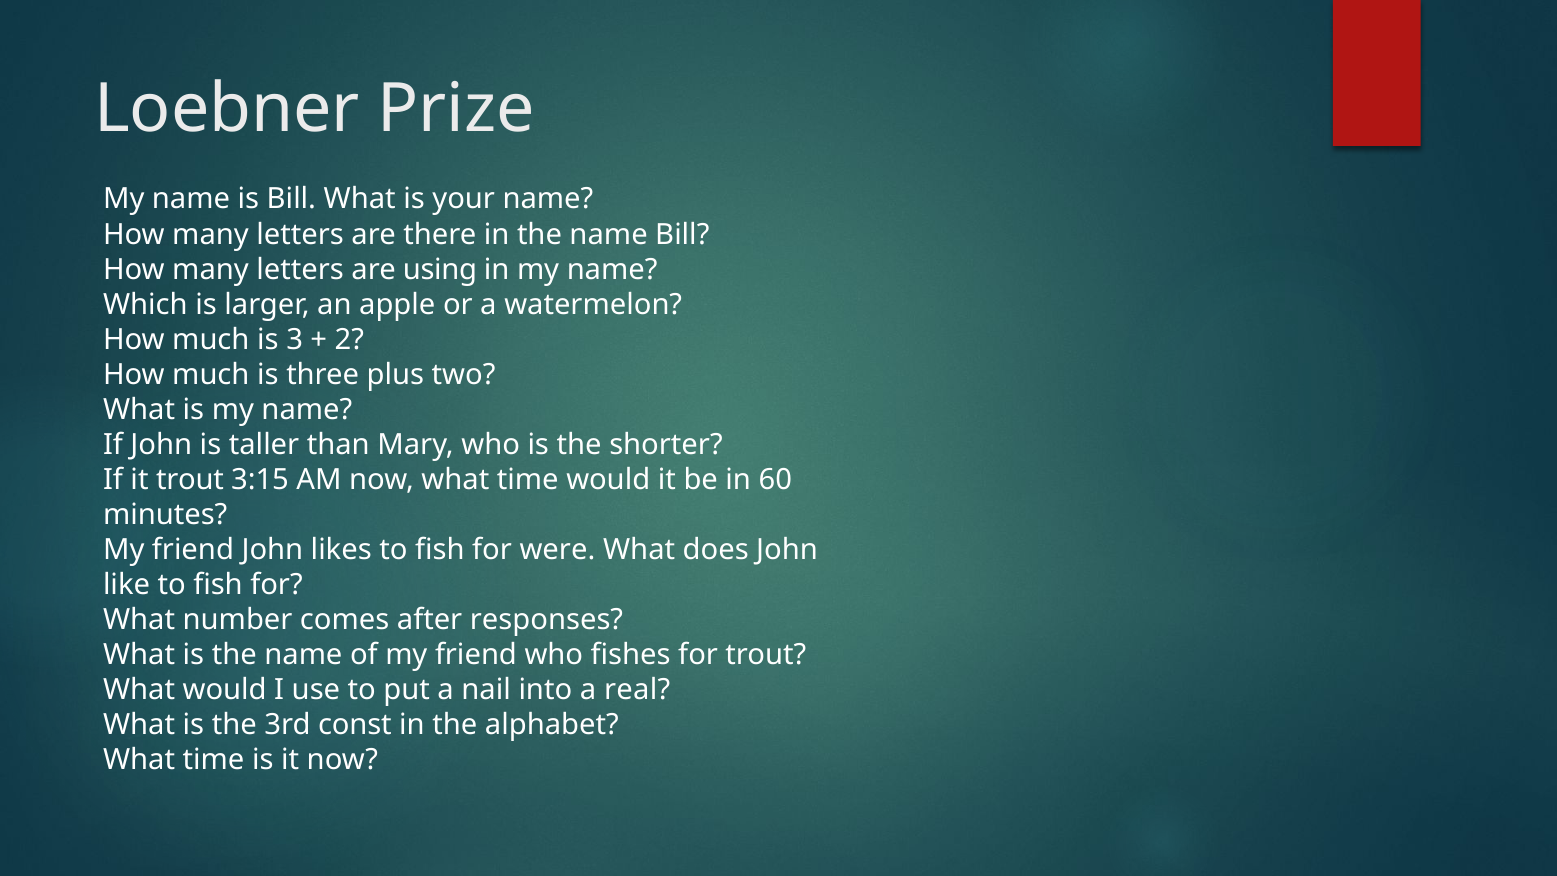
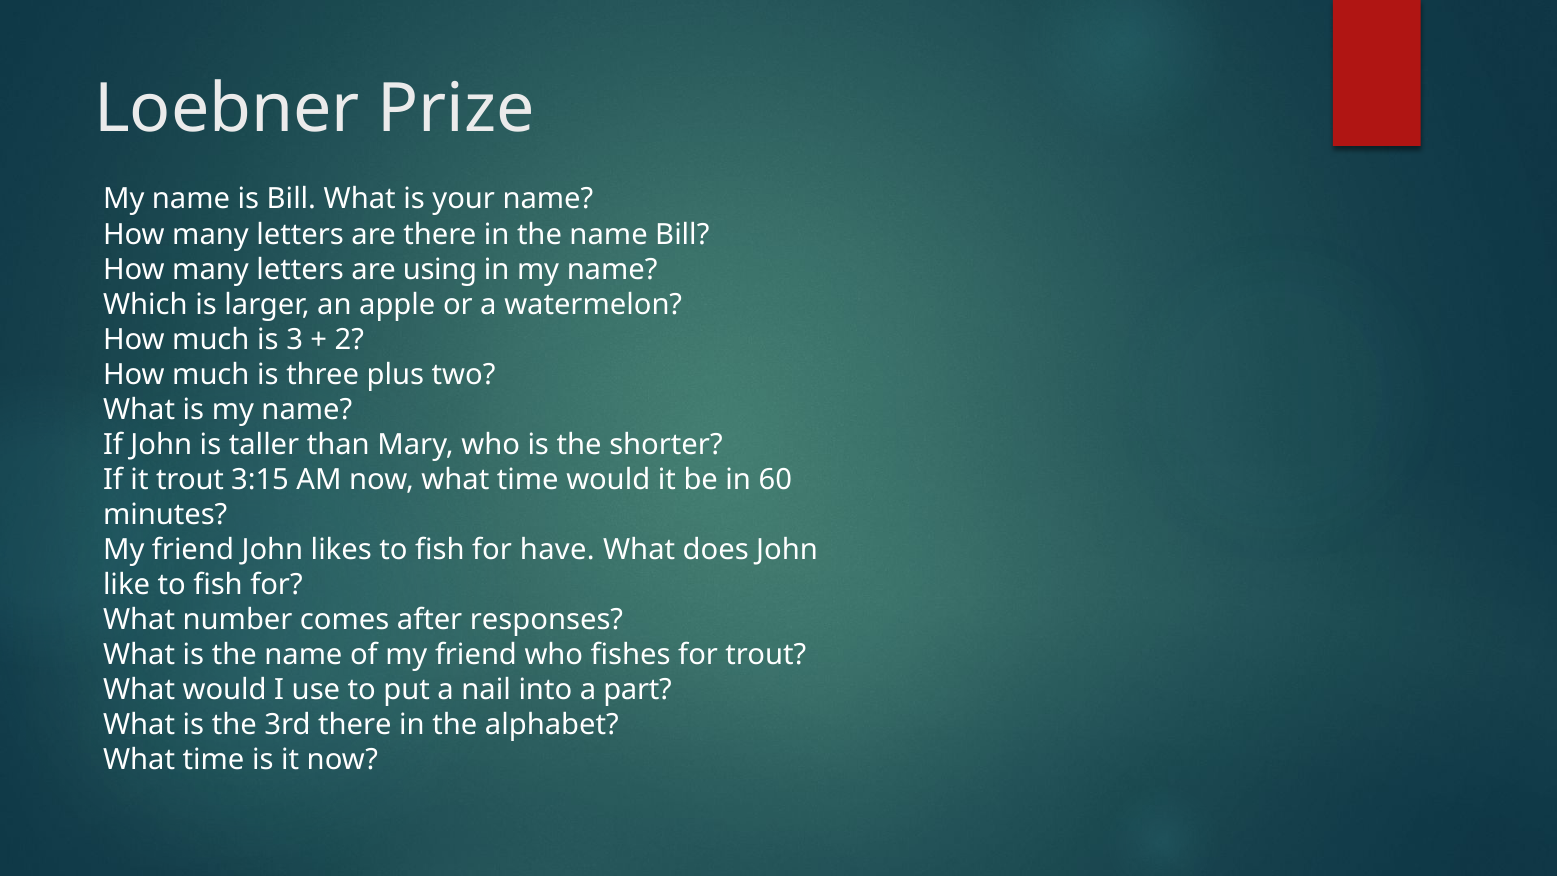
were: were -> have
real: real -> part
3rd const: const -> there
